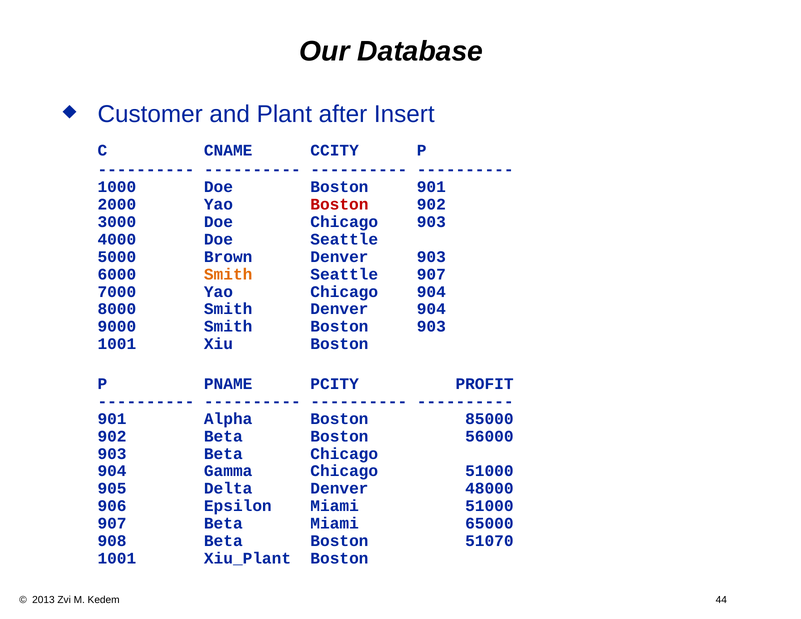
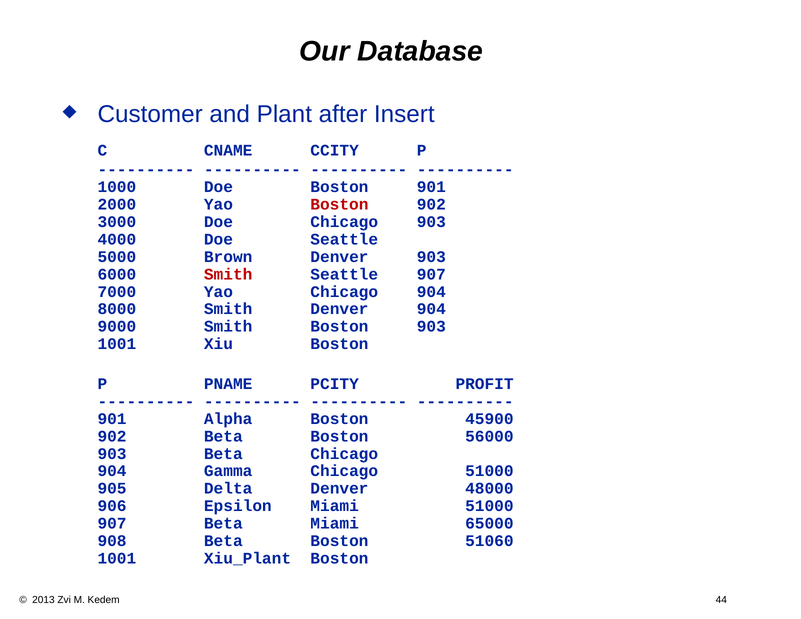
Smith at (228, 274) colour: orange -> red
85000: 85000 -> 45900
51070: 51070 -> 51060
